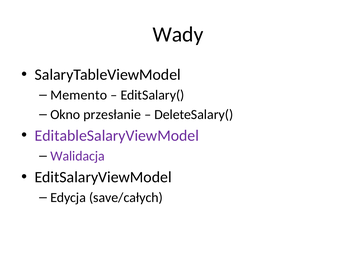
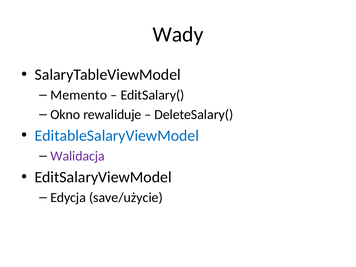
przesłanie: przesłanie -> rewaliduje
EditableSalaryViewModel colour: purple -> blue
save/całych: save/całych -> save/użycie
